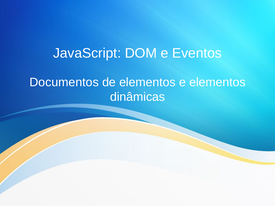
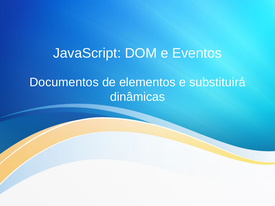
e elementos: elementos -> substituirá
